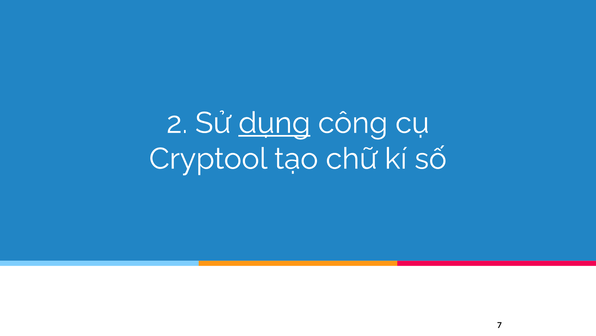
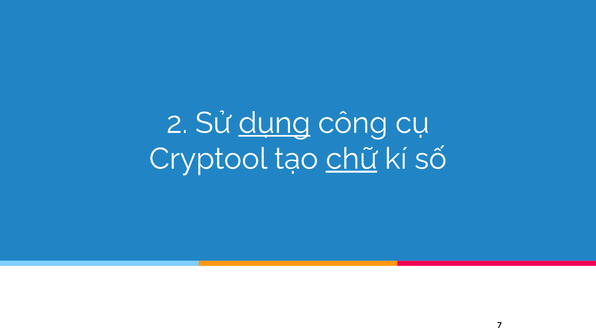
chữ underline: none -> present
